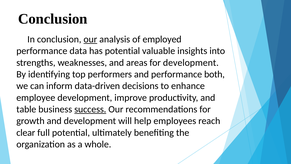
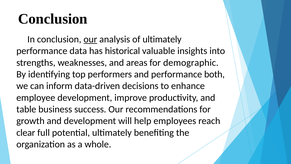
of employed: employed -> ultimately
has potential: potential -> historical
for development: development -> demographic
success underline: present -> none
